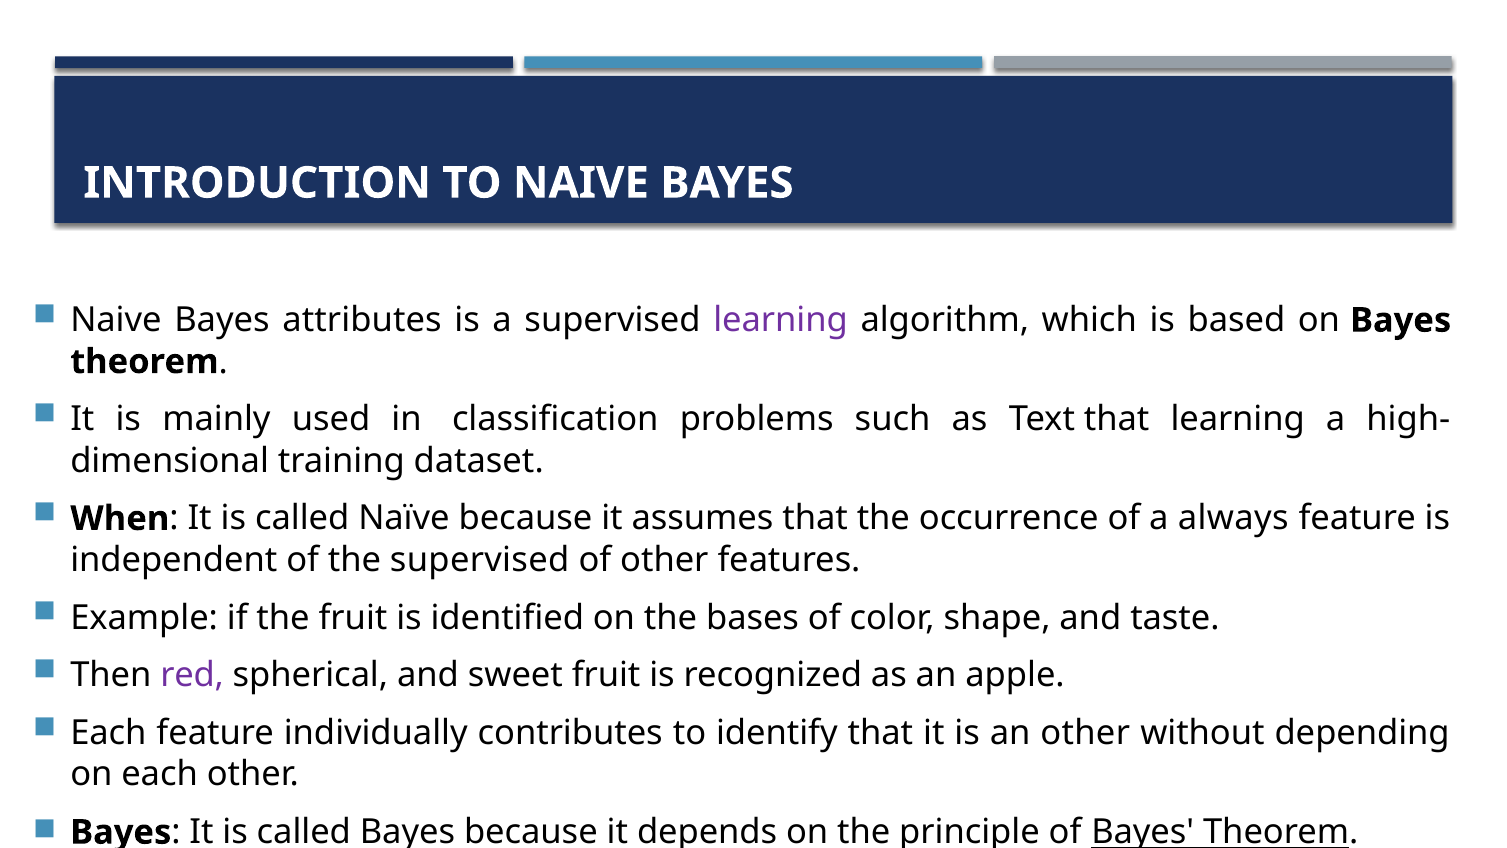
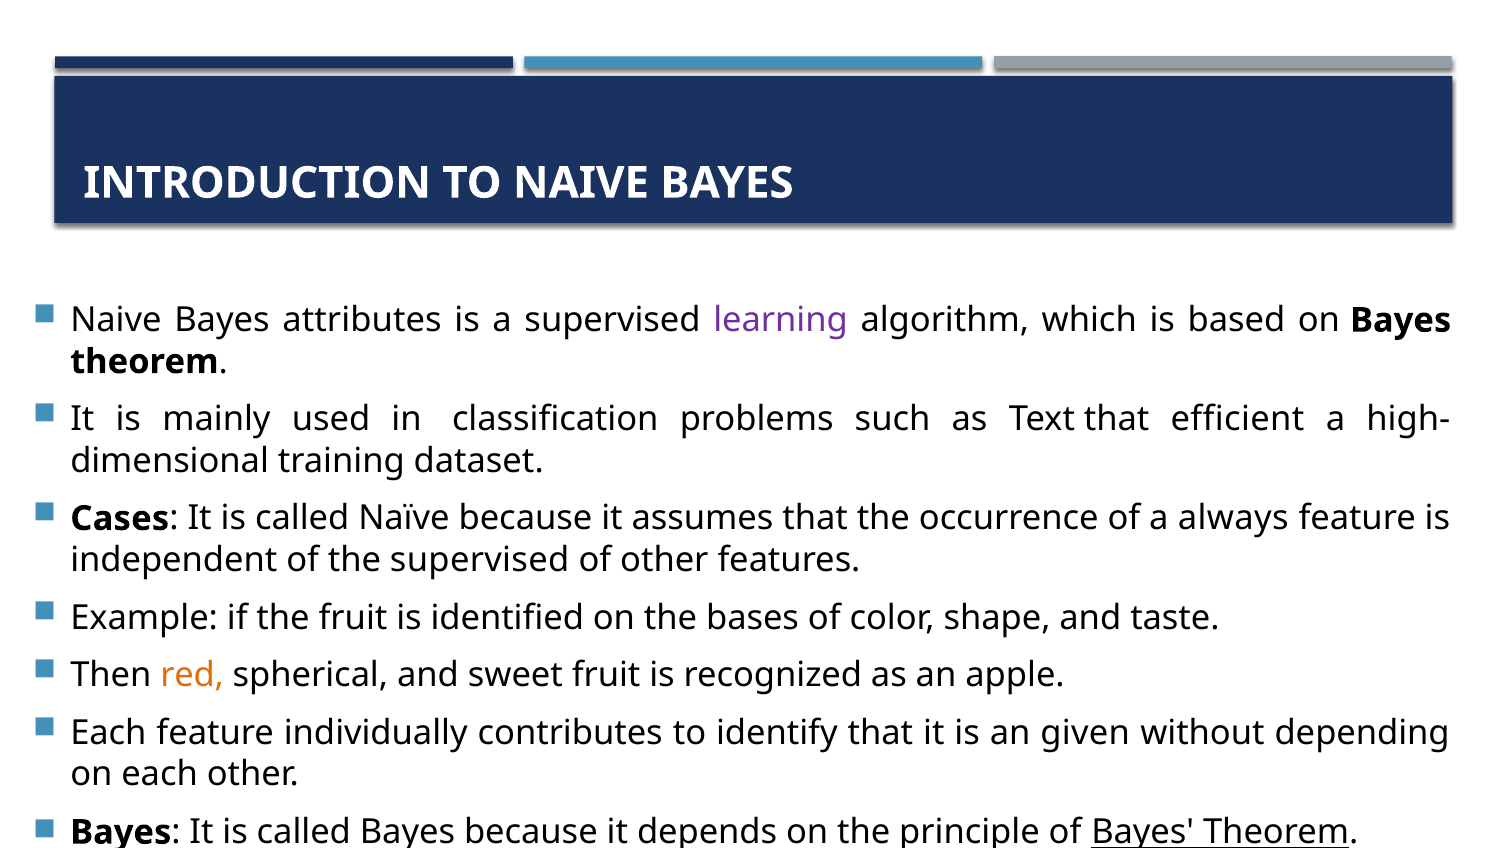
that learning: learning -> efficient
When: When -> Cases
red colour: purple -> orange
an other: other -> given
